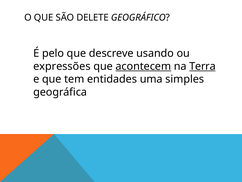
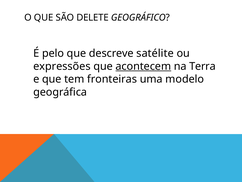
usando: usando -> satélite
Terra underline: present -> none
entidades: entidades -> fronteiras
simples: simples -> modelo
